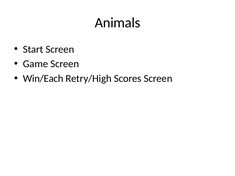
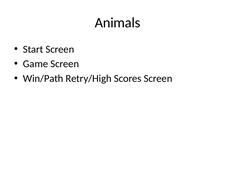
Win/Each: Win/Each -> Win/Path
